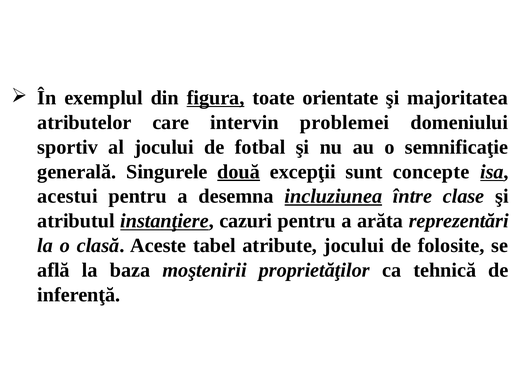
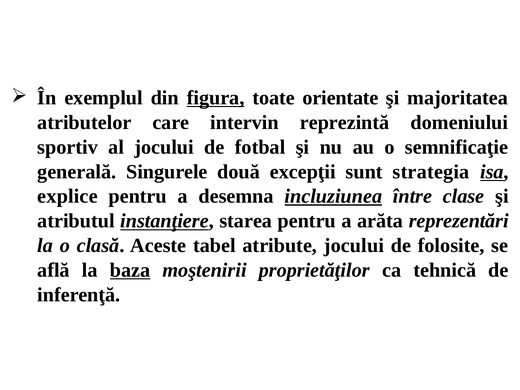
problemei: problemei -> reprezintă
două underline: present -> none
concepte: concepte -> strategia
acestui: acestui -> explice
cazuri: cazuri -> starea
baza underline: none -> present
